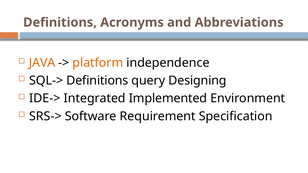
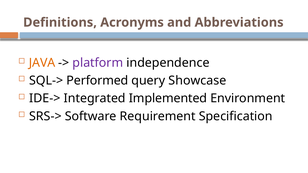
platform colour: orange -> purple
SQL-> Definitions: Definitions -> Performed
Designing: Designing -> Showcase
